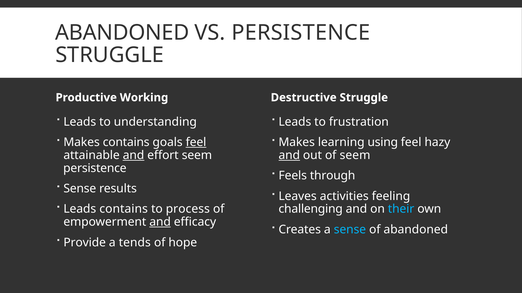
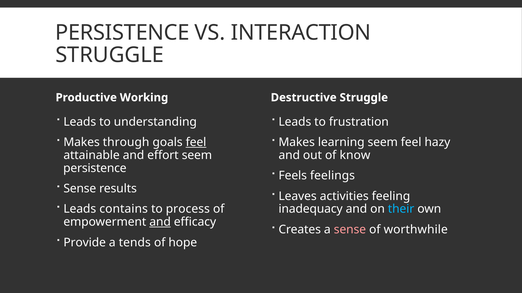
ABANDONED at (122, 33): ABANDONED -> PERSISTENCE
VS PERSISTENCE: PERSISTENCE -> INTERACTION
Makes contains: contains -> through
learning using: using -> seem
and at (133, 156) underline: present -> none
and at (289, 156) underline: present -> none
of seem: seem -> know
through: through -> feelings
challenging: challenging -> inadequacy
sense at (350, 230) colour: light blue -> pink
of abandoned: abandoned -> worthwhile
